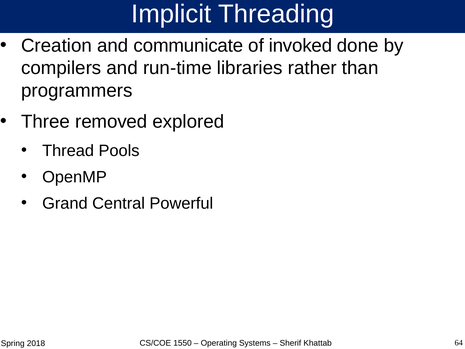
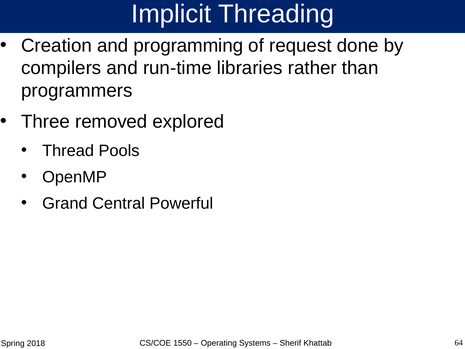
communicate: communicate -> programming
invoked: invoked -> request
